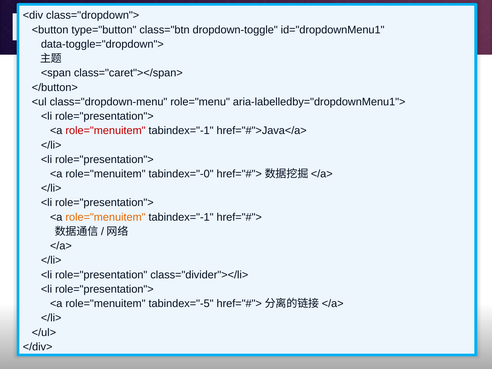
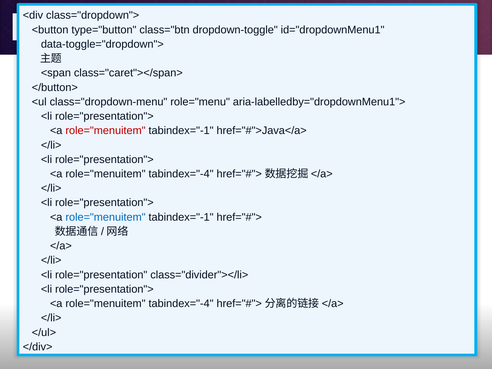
tabindex="-0 at (181, 174): tabindex="-0 -> tabindex="-4
role="menuitem at (105, 217) colour: orange -> blue
tabindex="-5 at (181, 304): tabindex="-5 -> tabindex="-4
